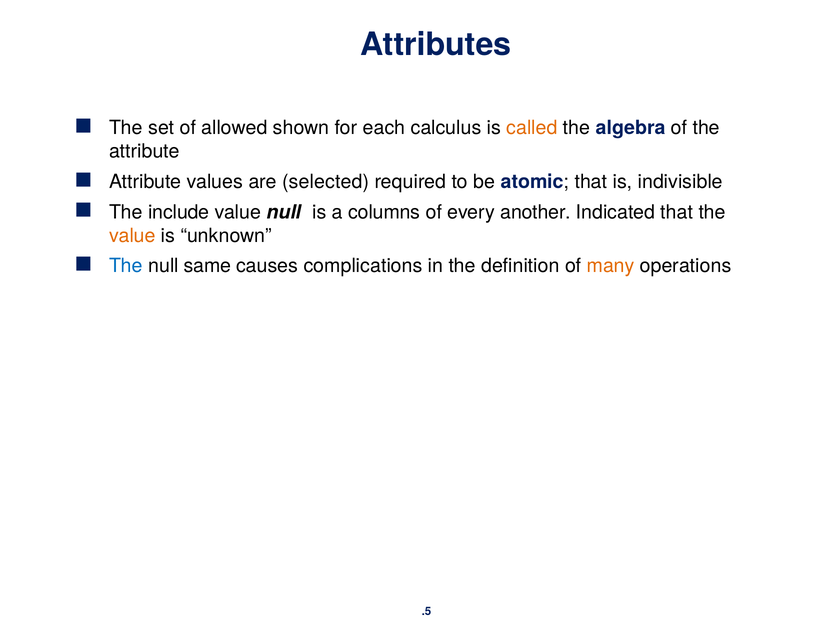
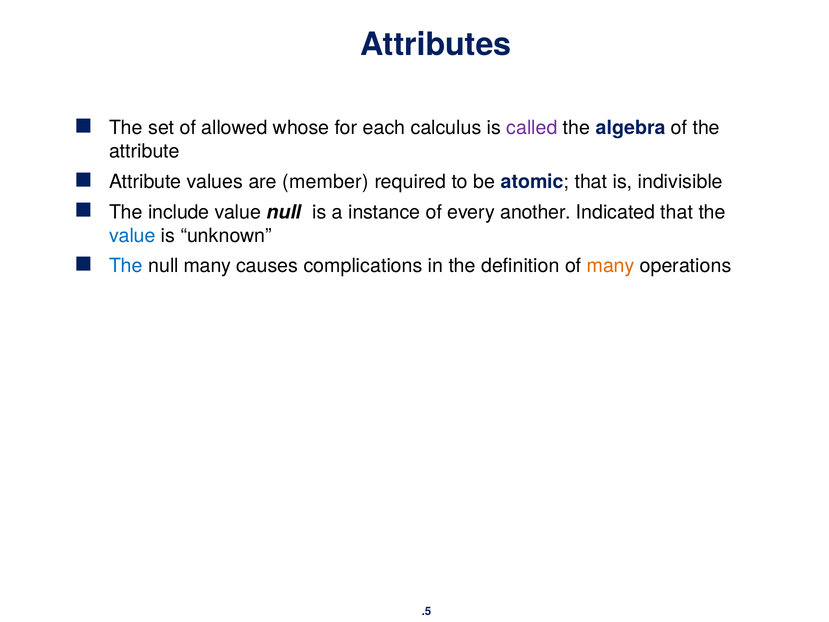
shown: shown -> whose
called colour: orange -> purple
selected: selected -> member
columns: columns -> instance
value at (132, 236) colour: orange -> blue
null same: same -> many
